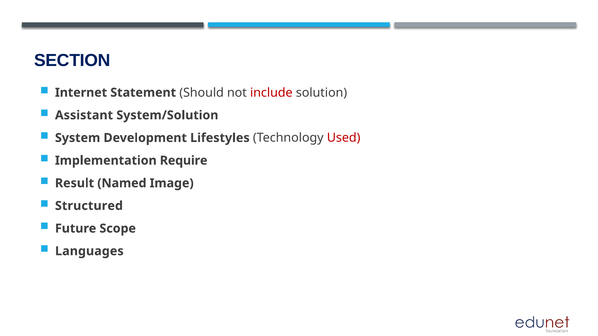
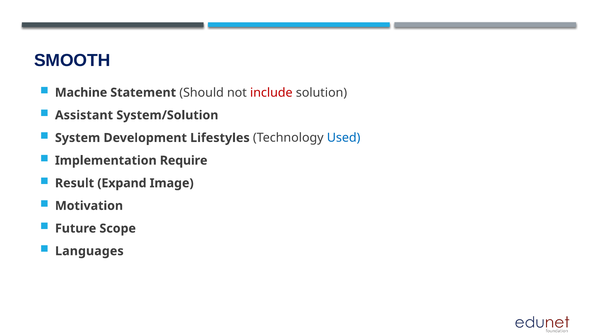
SECTION: SECTION -> SMOOTH
Internet: Internet -> Machine
Used colour: red -> blue
Named: Named -> Expand
Structured: Structured -> Motivation
